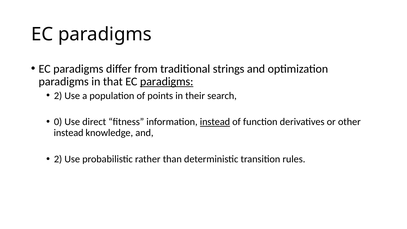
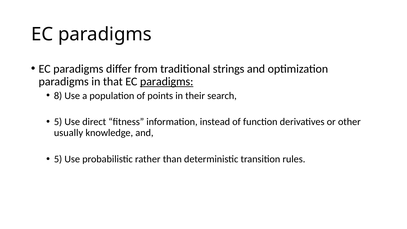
2 at (58, 96): 2 -> 8
0 at (58, 122): 0 -> 5
instead at (215, 122) underline: present -> none
instead at (69, 133): instead -> usually
2 at (58, 159): 2 -> 5
